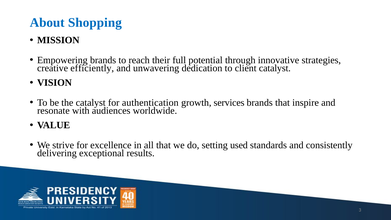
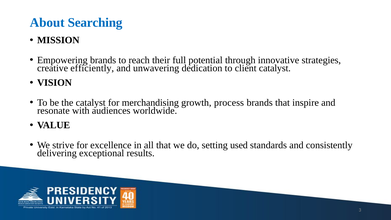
Shopping: Shopping -> Searching
authentication: authentication -> merchandising
services: services -> process
